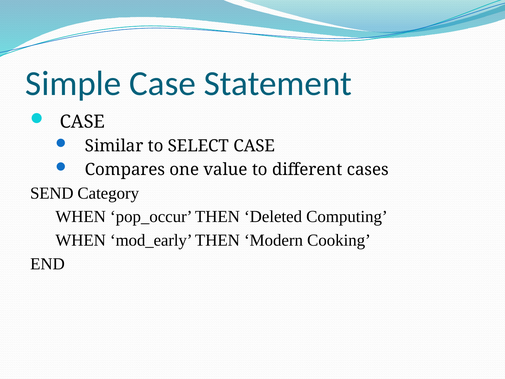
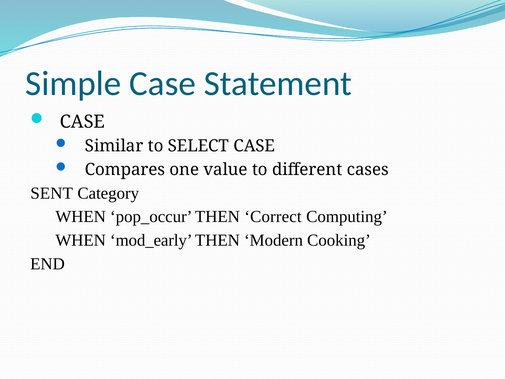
SEND: SEND -> SENT
Deleted: Deleted -> Correct
